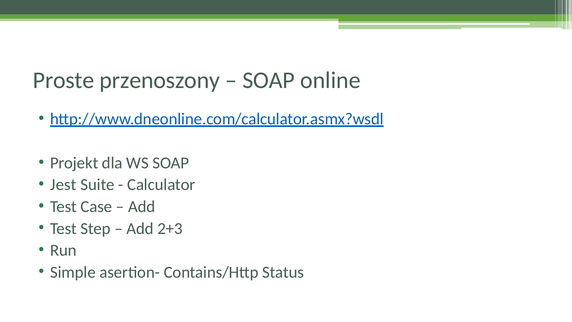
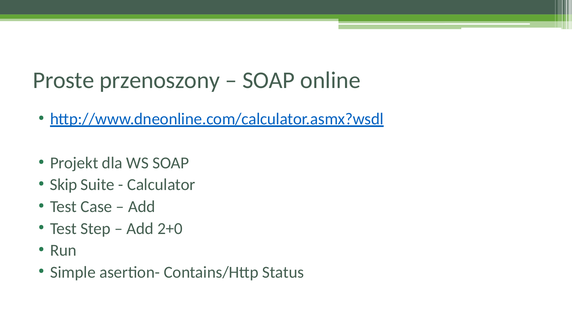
Jest: Jest -> Skip
2+3: 2+3 -> 2+0
